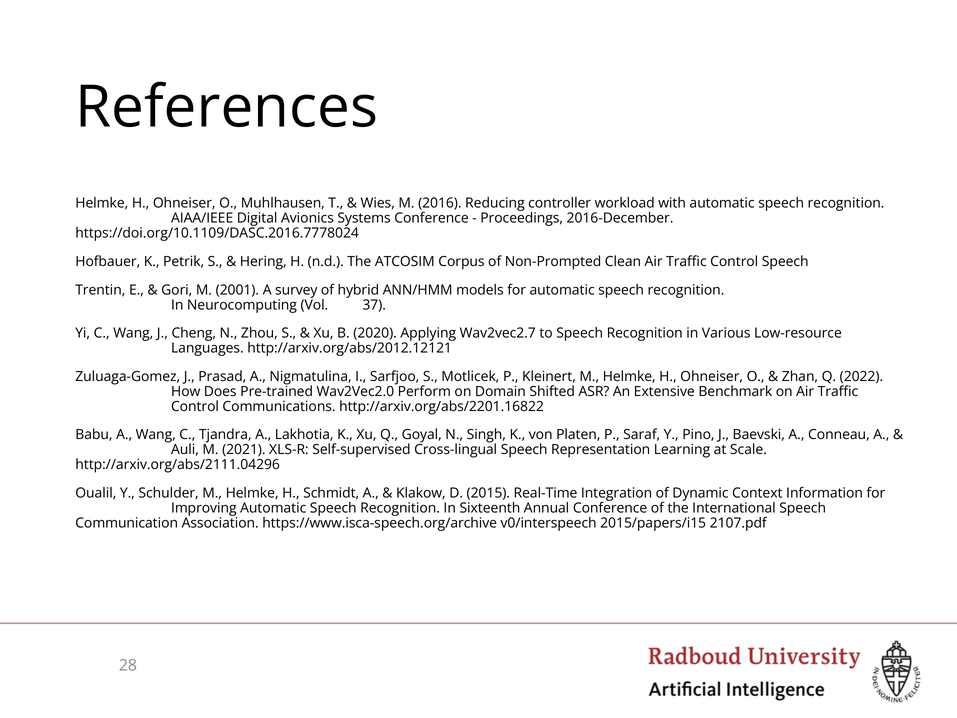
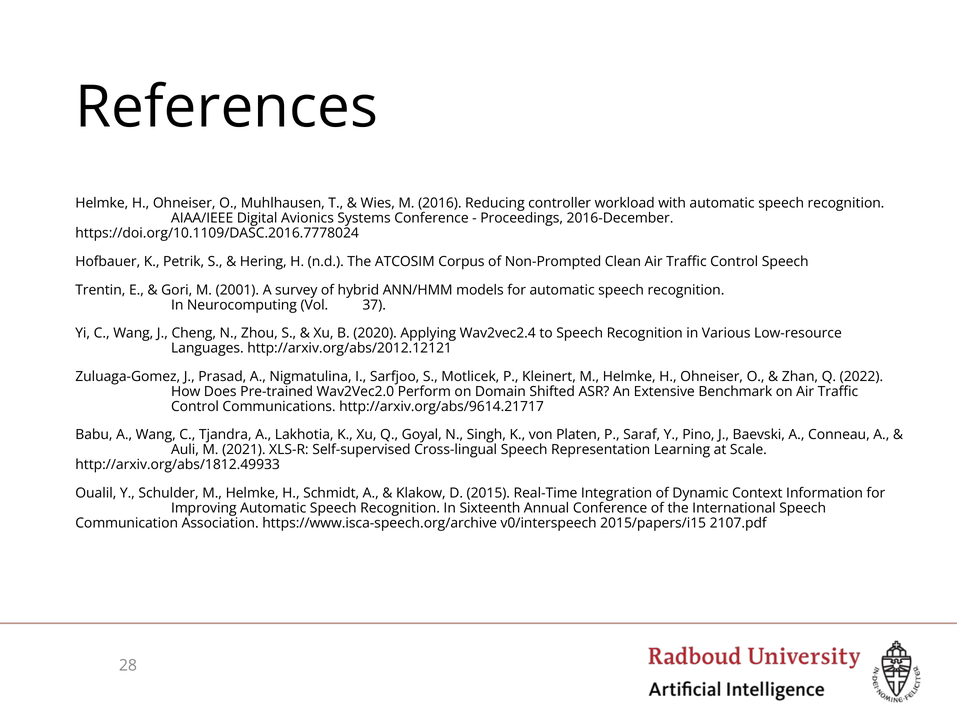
Wav2vec2.7: Wav2vec2.7 -> Wav2vec2.4
http://arxiv.org/abs/2201.16822: http://arxiv.org/abs/2201.16822 -> http://arxiv.org/abs/9614.21717
http://arxiv.org/abs/2111.04296: http://arxiv.org/abs/2111.04296 -> http://arxiv.org/abs/1812.49933
